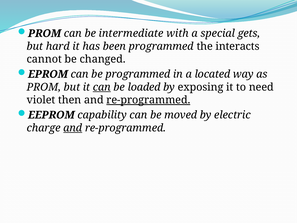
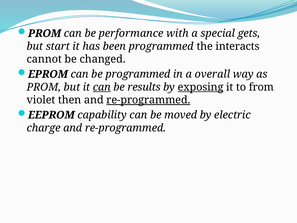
intermediate: intermediate -> performance
hard: hard -> start
located: located -> overall
loaded: loaded -> results
exposing underline: none -> present
need: need -> from
and at (73, 128) underline: present -> none
